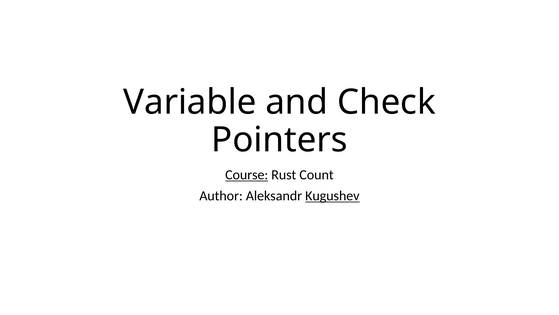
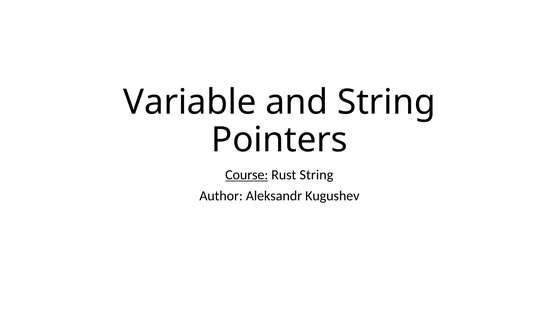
and Check: Check -> String
Rust Count: Count -> String
Kugushev underline: present -> none
